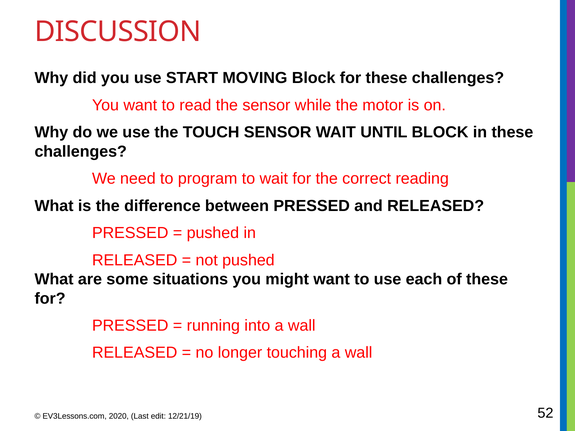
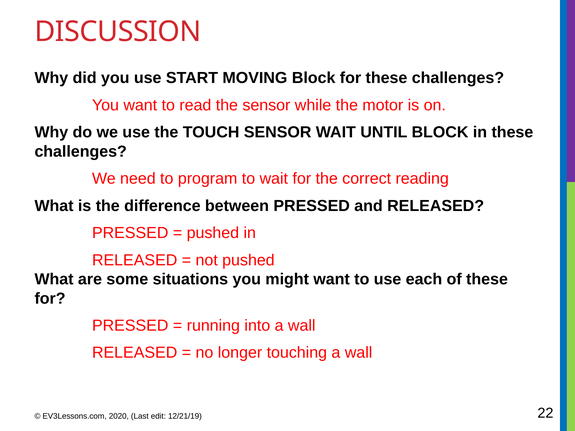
52: 52 -> 22
